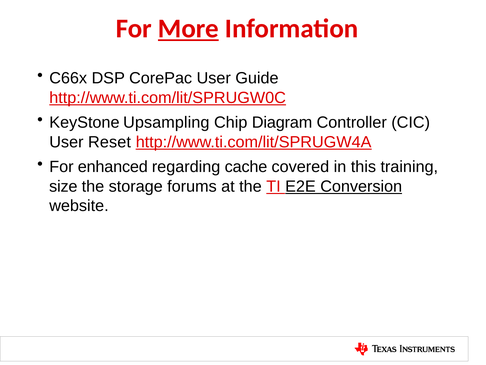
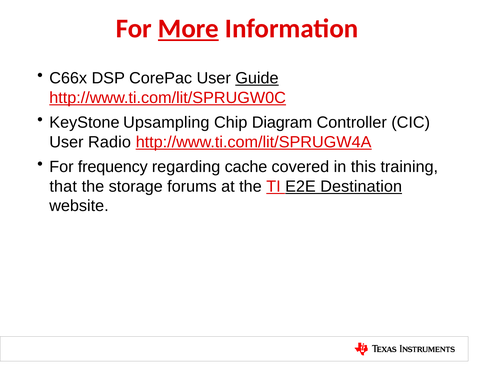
Guide underline: none -> present
Reset: Reset -> Radio
enhanced: enhanced -> frequency
size: size -> that
Conversion: Conversion -> Destination
